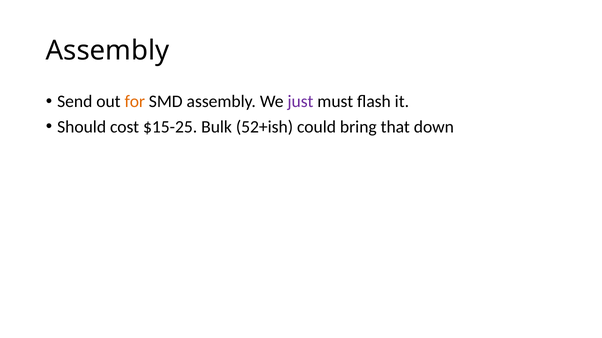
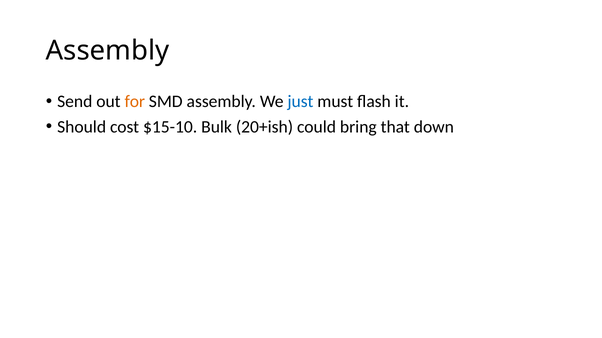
just colour: purple -> blue
$15-25: $15-25 -> $15-10
52+ish: 52+ish -> 20+ish
